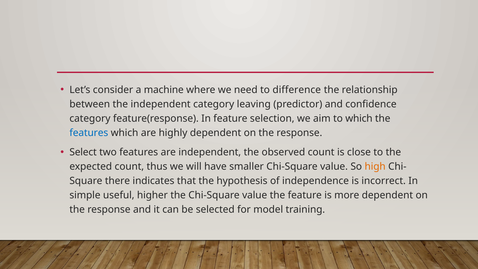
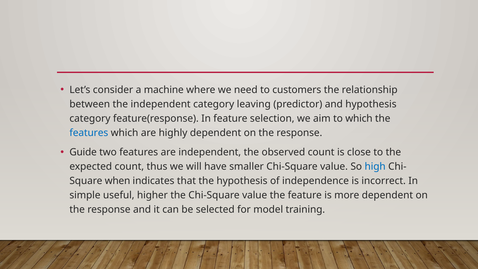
difference: difference -> customers
and confidence: confidence -> hypothesis
Select: Select -> Guide
high colour: orange -> blue
there: there -> when
